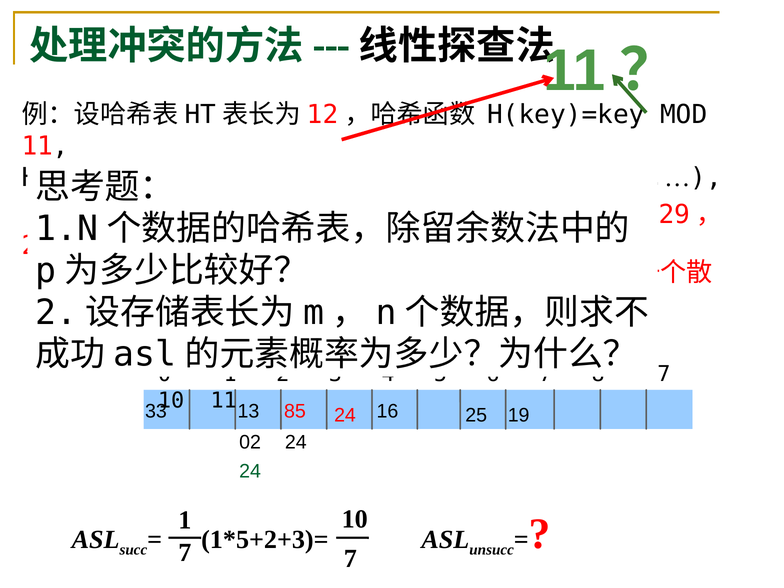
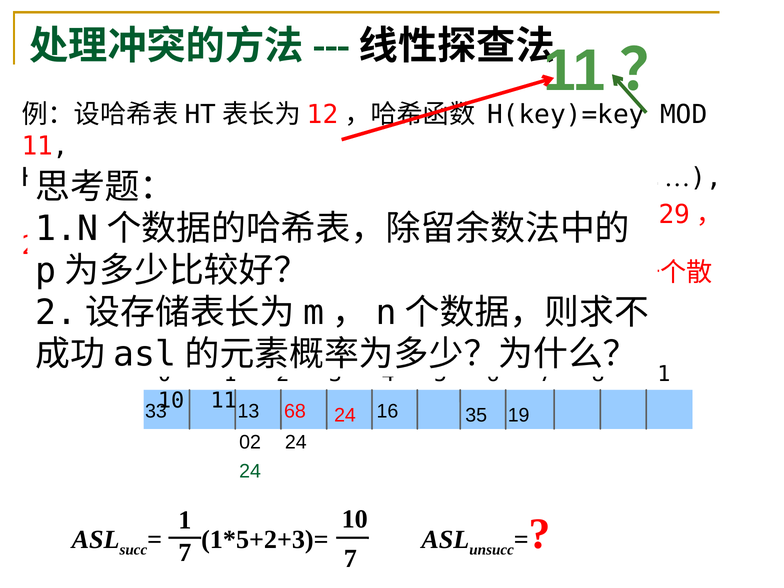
7 at (664, 374): 7 -> 1
85: 85 -> 68
25: 25 -> 35
